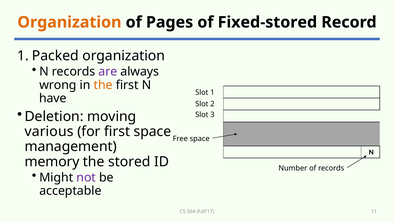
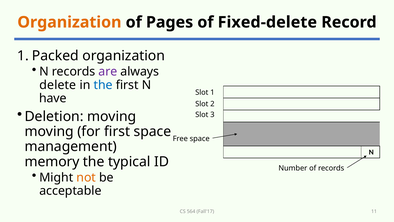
Fixed-stored: Fixed-stored -> Fixed-delete
wrong: wrong -> delete
the at (103, 85) colour: orange -> blue
various at (49, 131): various -> moving
stored: stored -> typical
not colour: purple -> orange
